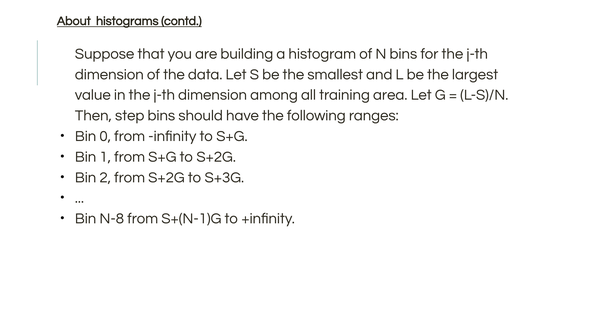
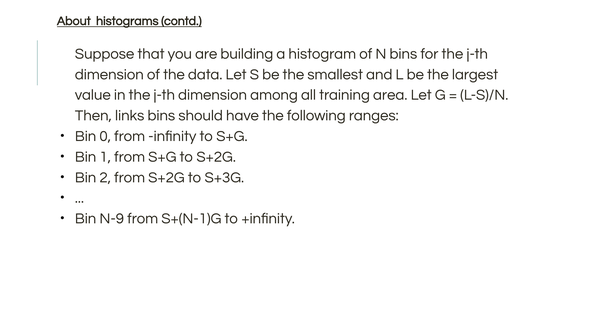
step: step -> links
N-8: N-8 -> N-9
